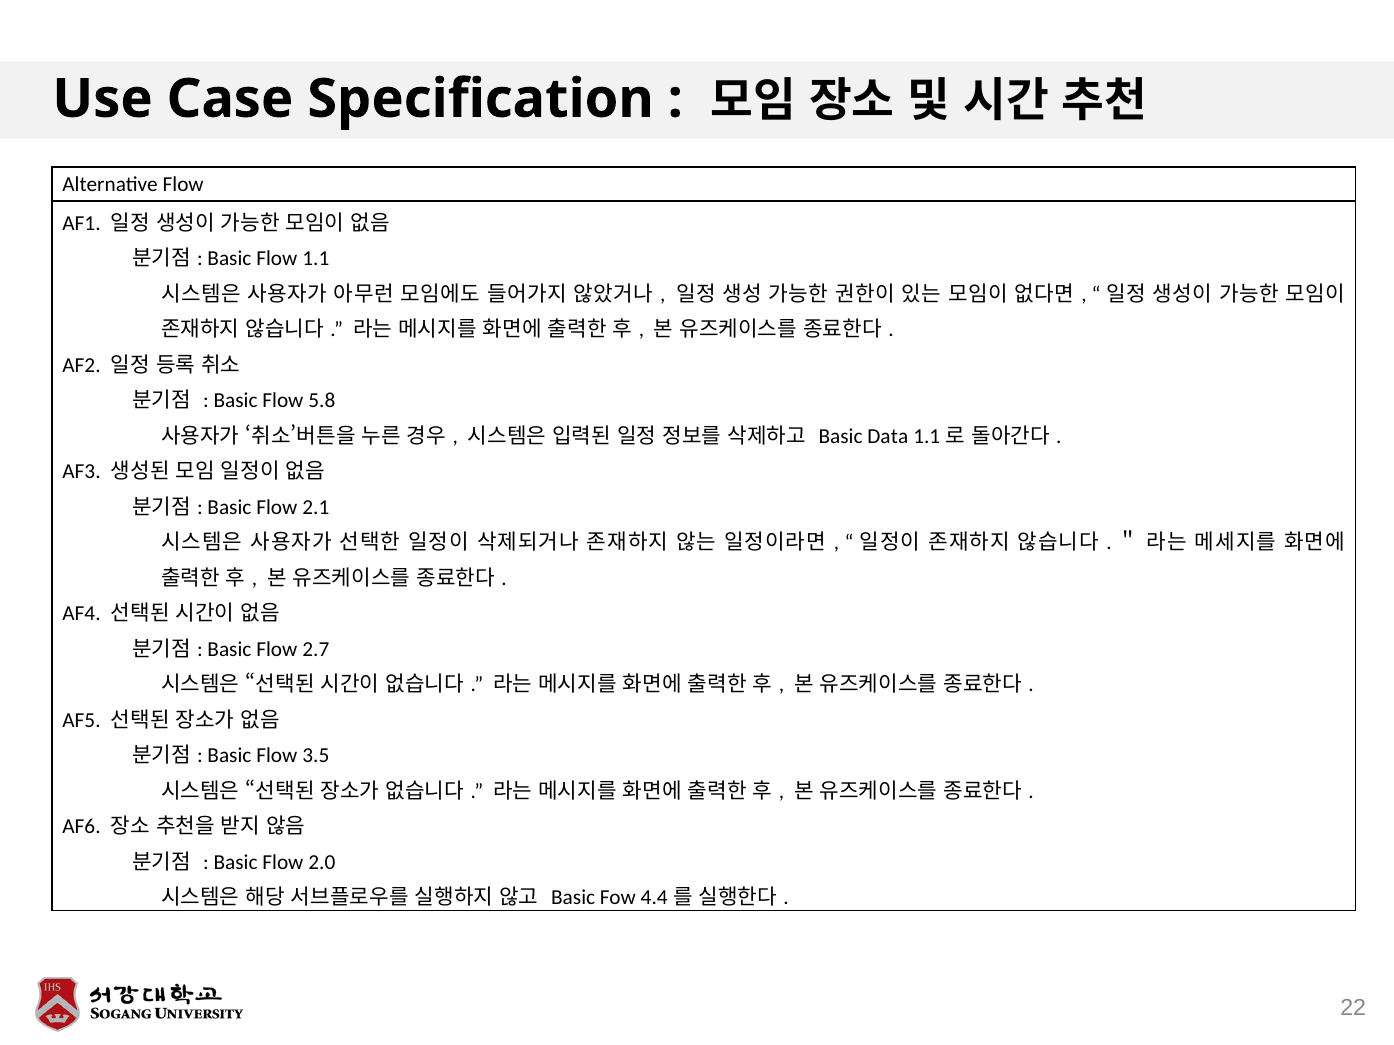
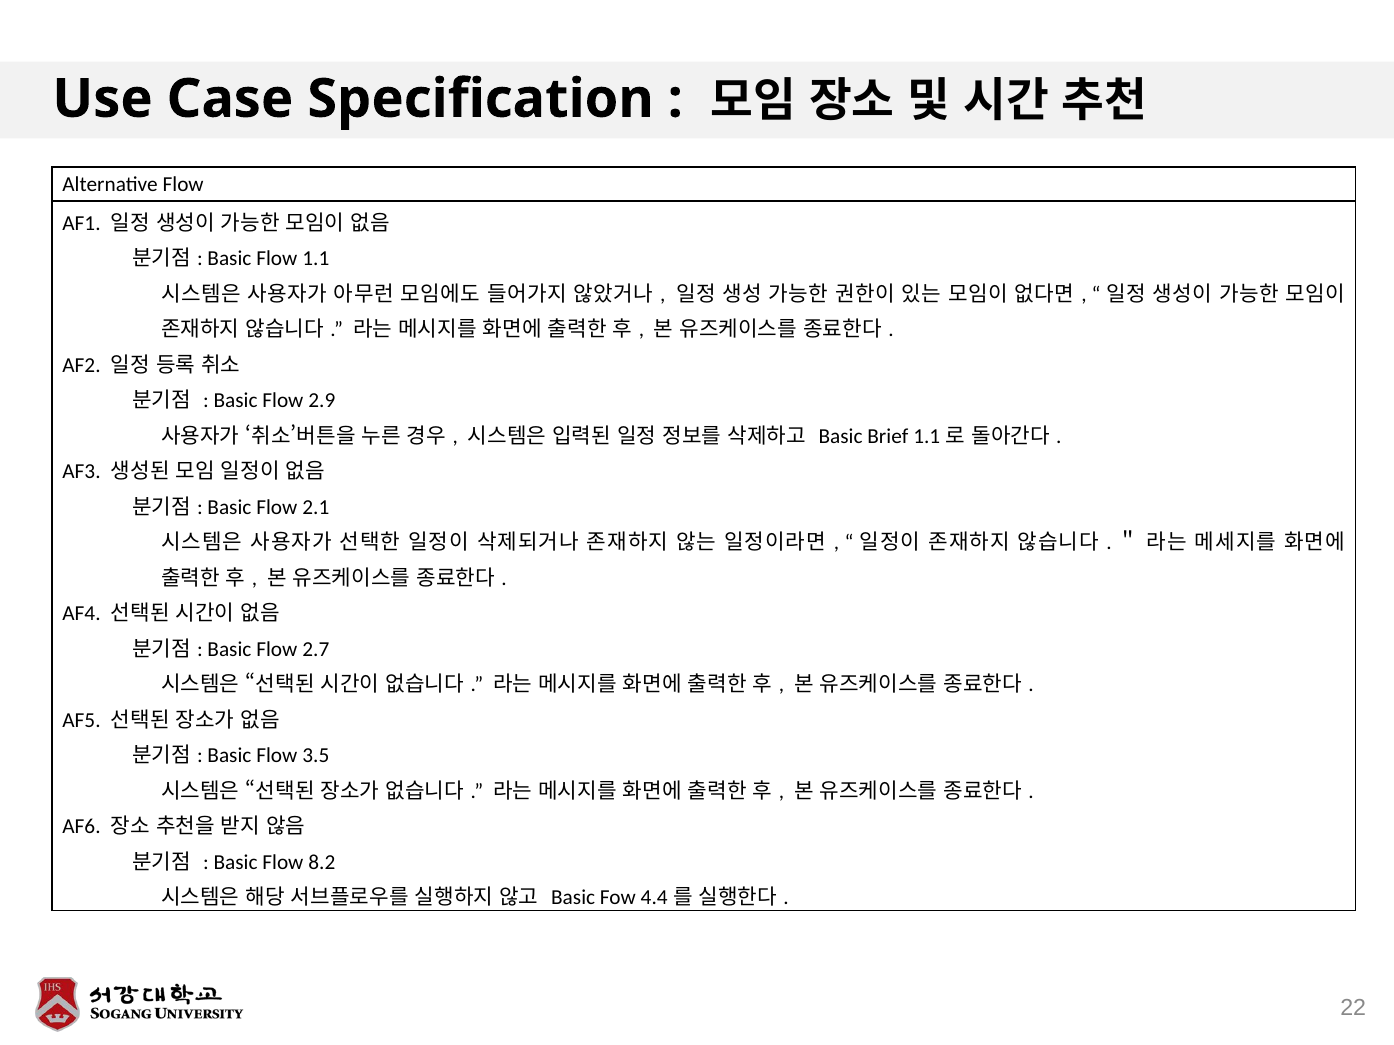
5.8: 5.8 -> 2.9
Data: Data -> Brief
2.0: 2.0 -> 8.2
